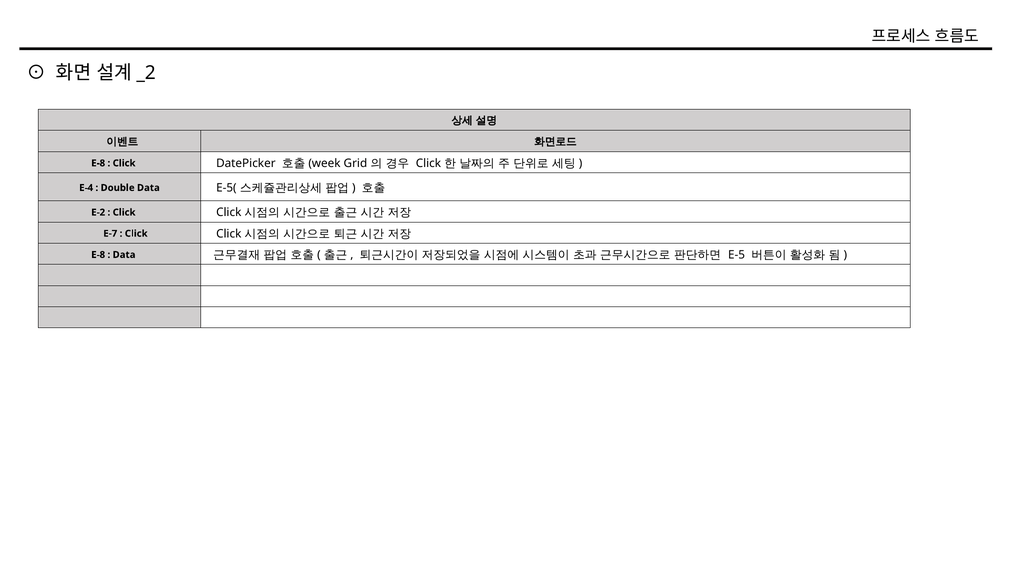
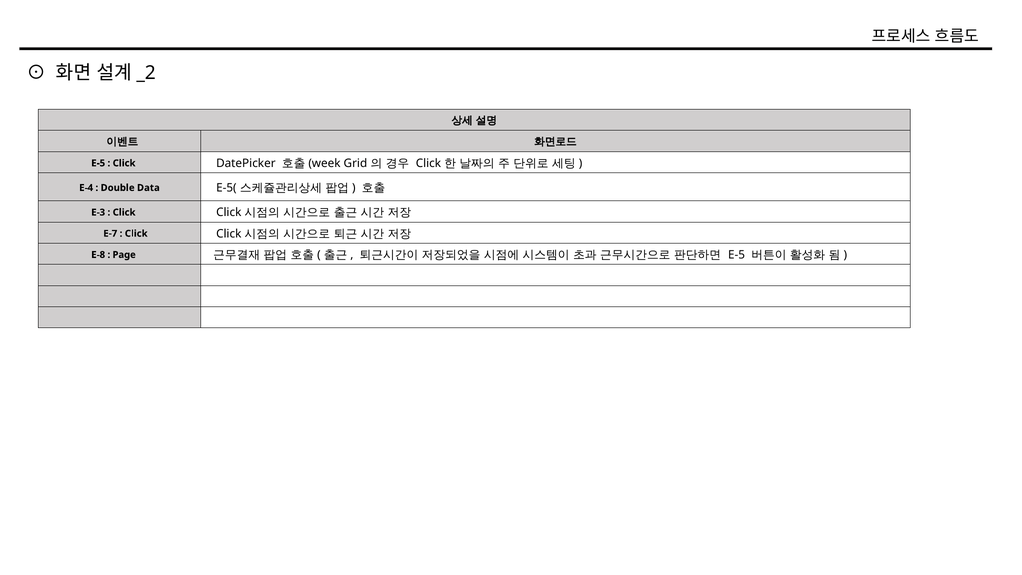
E-8 at (98, 163): E-8 -> E-5
E-2: E-2 -> E-3
Data at (124, 255): Data -> Page
